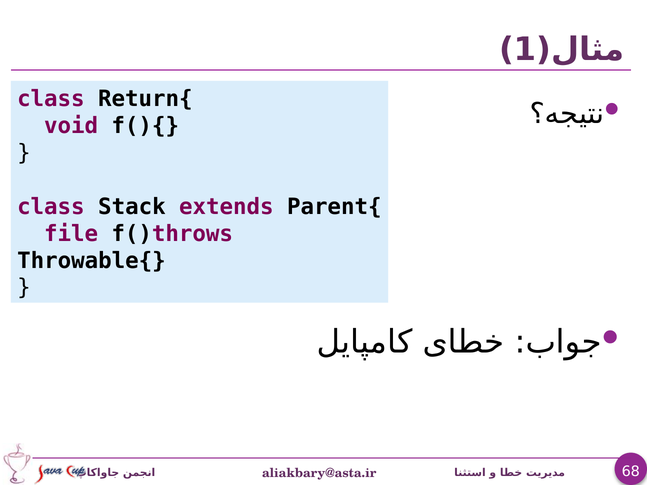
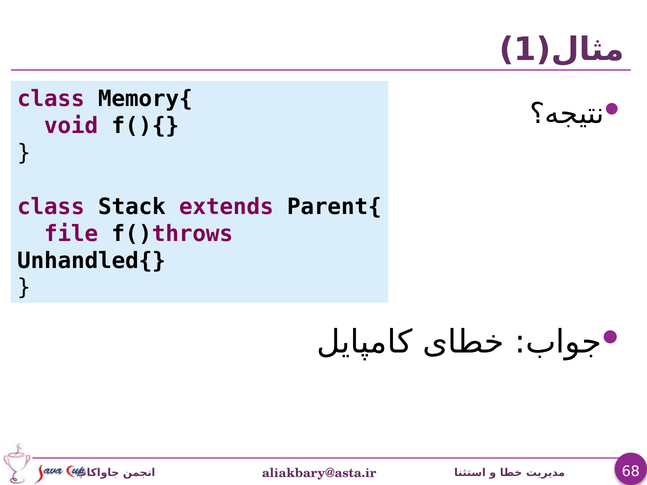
Return{: Return{ -> Memory{
Throwable{: Throwable{ -> Unhandled{
